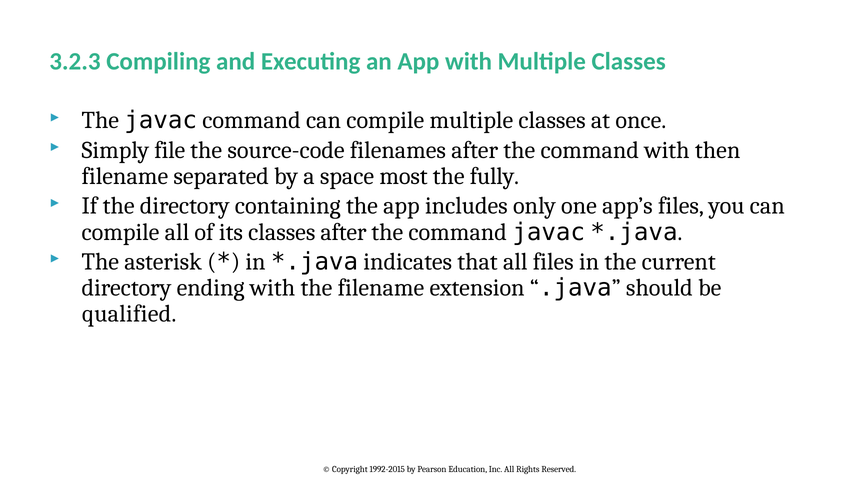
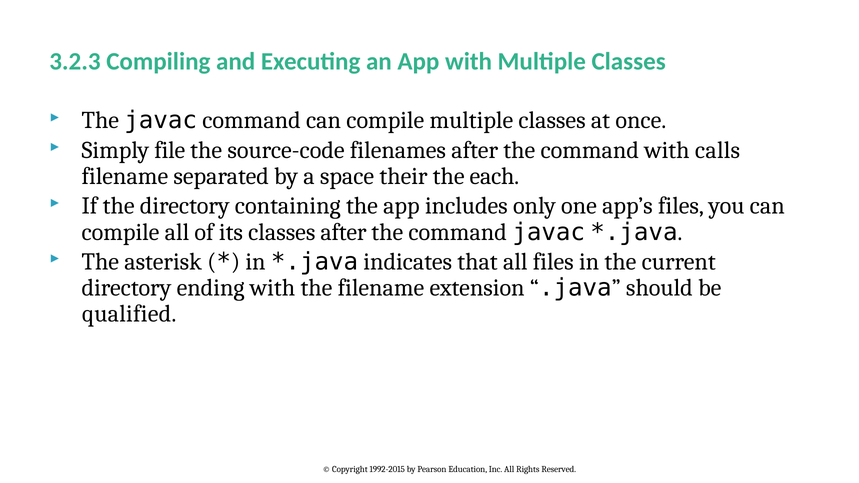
then: then -> calls
most: most -> their
fully: fully -> each
